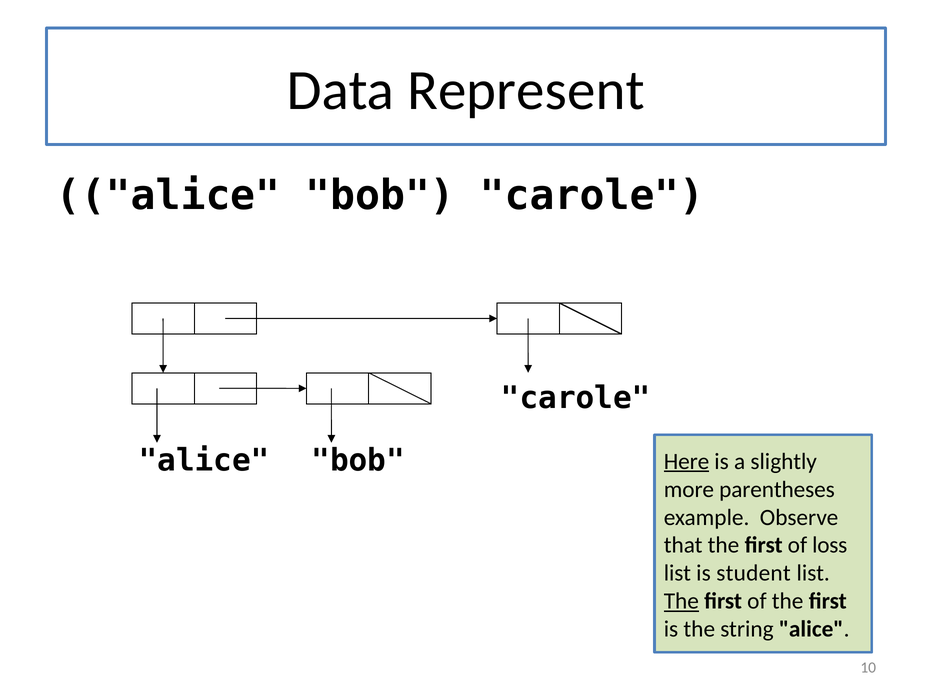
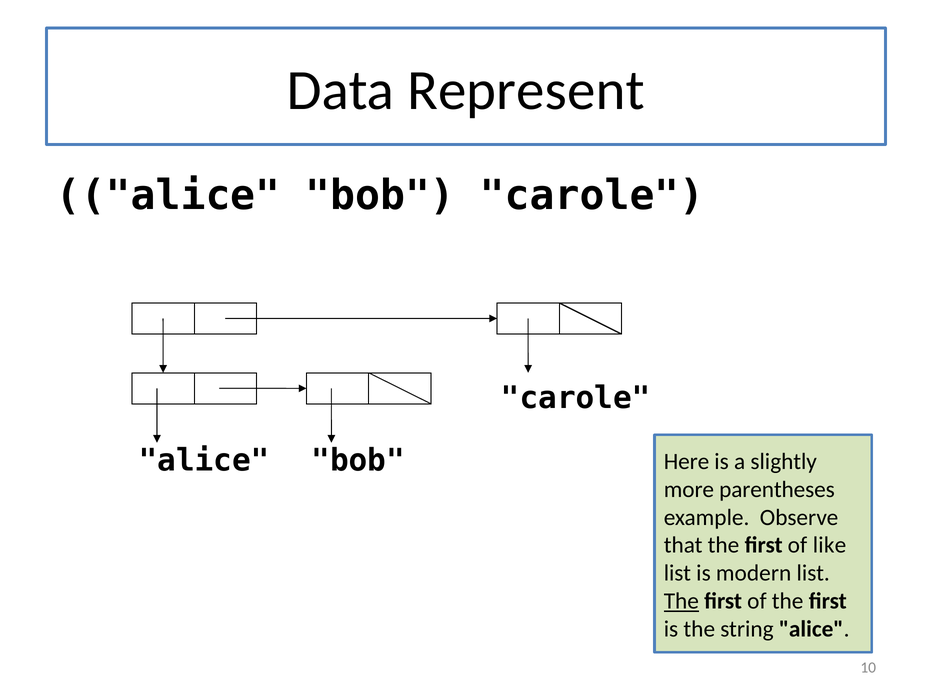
Here underline: present -> none
loss: loss -> like
student: student -> modern
